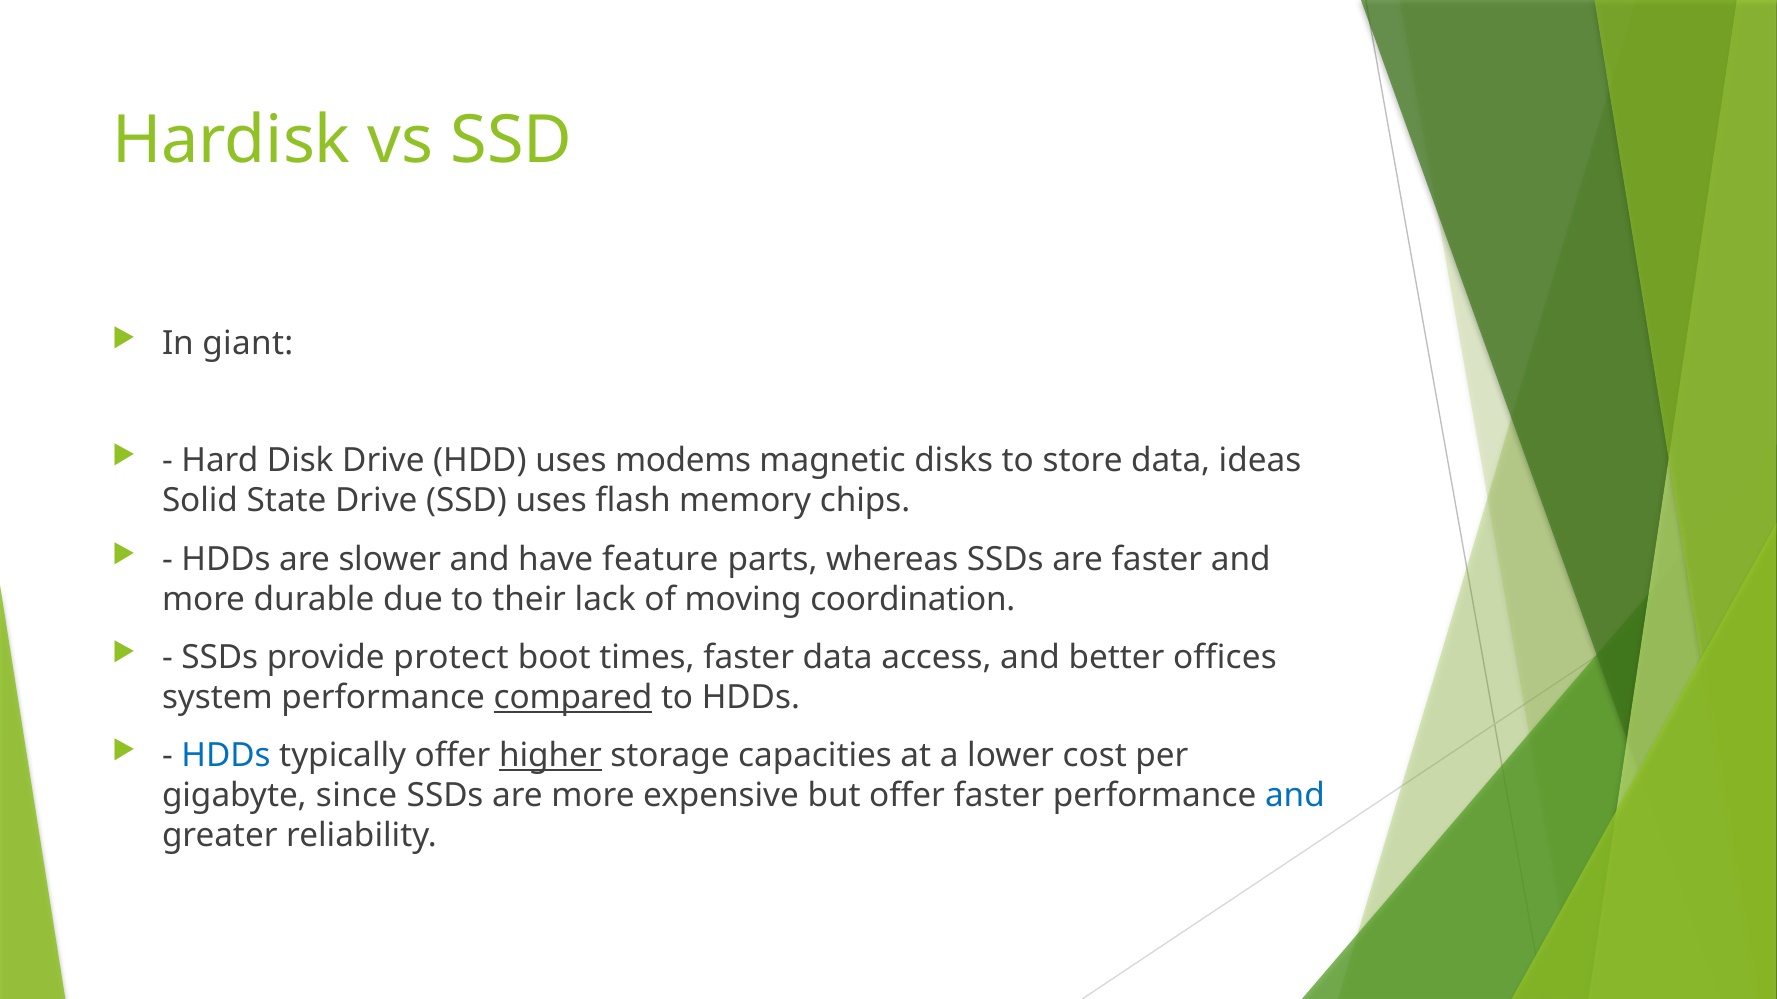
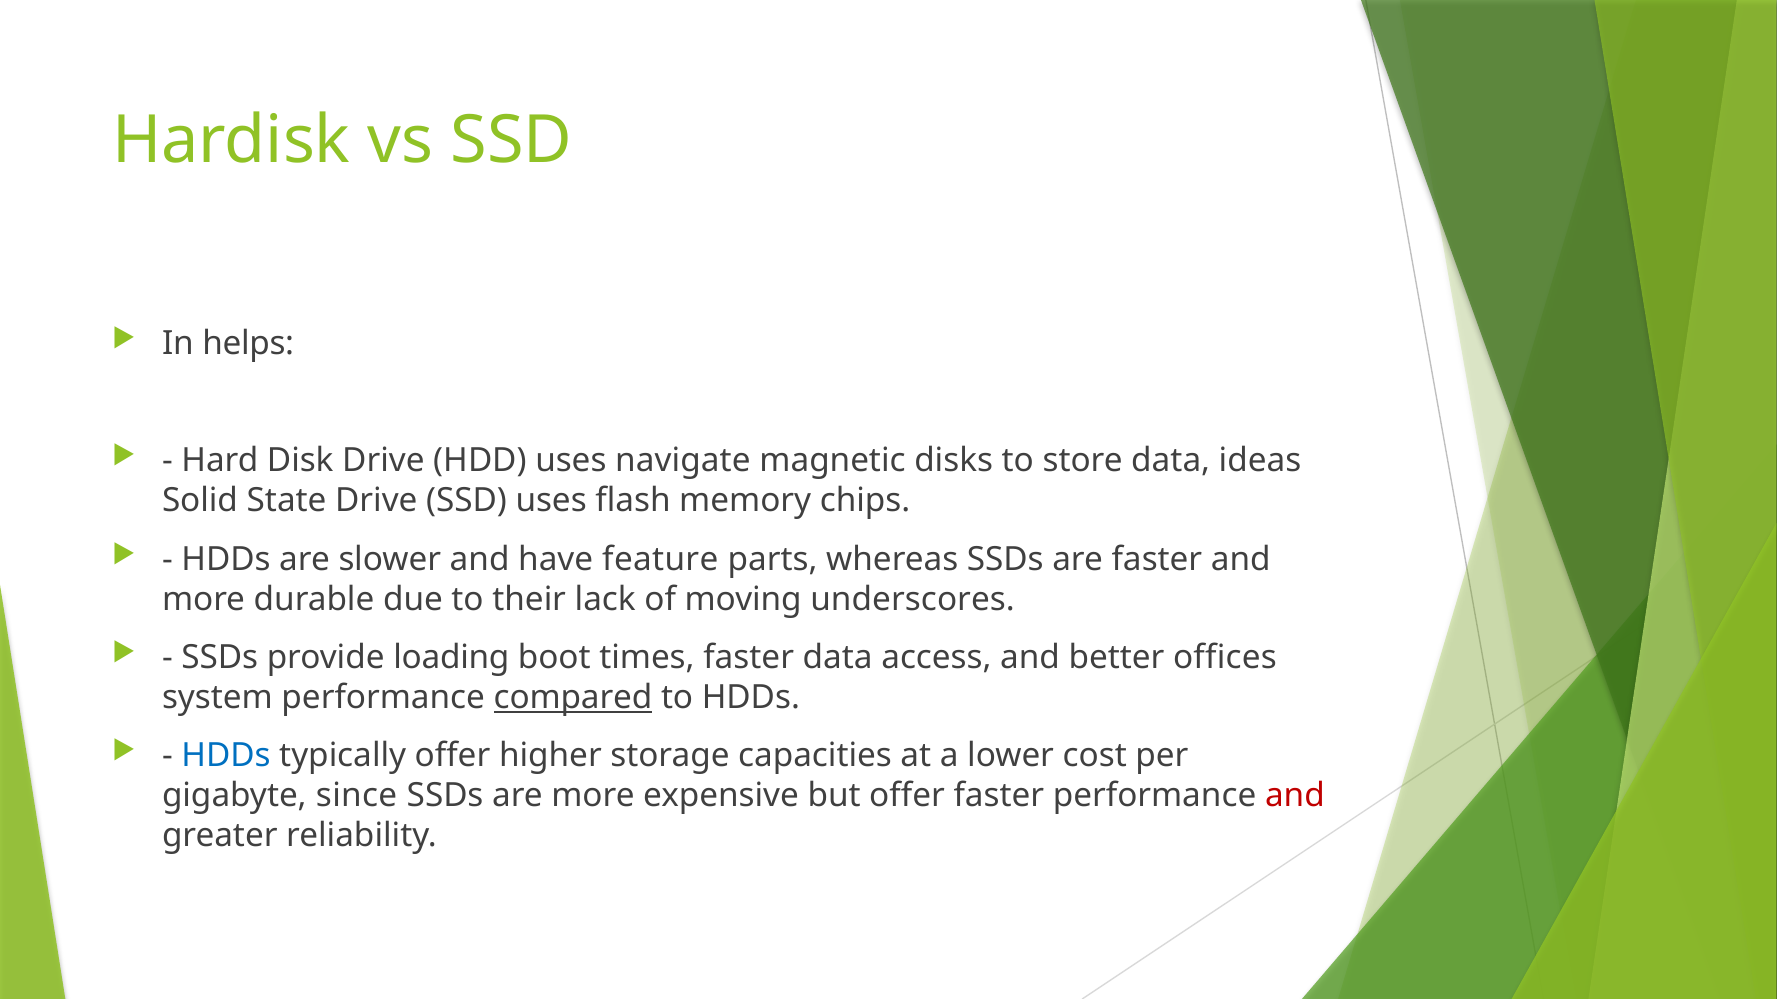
giant: giant -> helps
modems: modems -> navigate
coordination: coordination -> underscores
protect: protect -> loading
higher underline: present -> none
and at (1295, 796) colour: blue -> red
